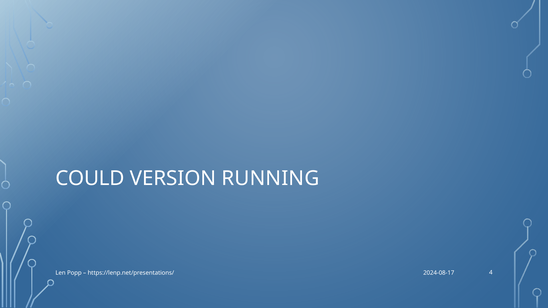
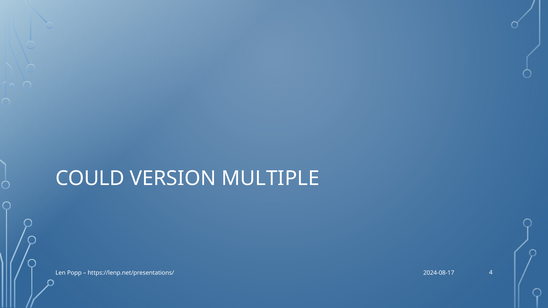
RUNNING: RUNNING -> MULTIPLE
